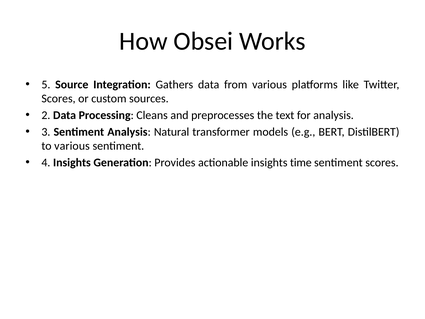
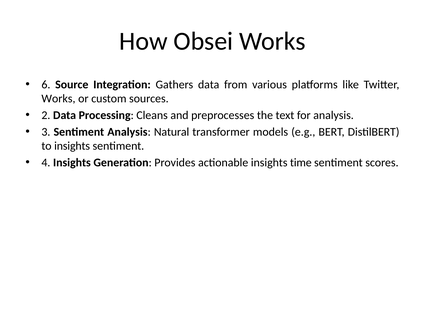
5: 5 -> 6
Scores at (58, 99): Scores -> Works
to various: various -> insights
